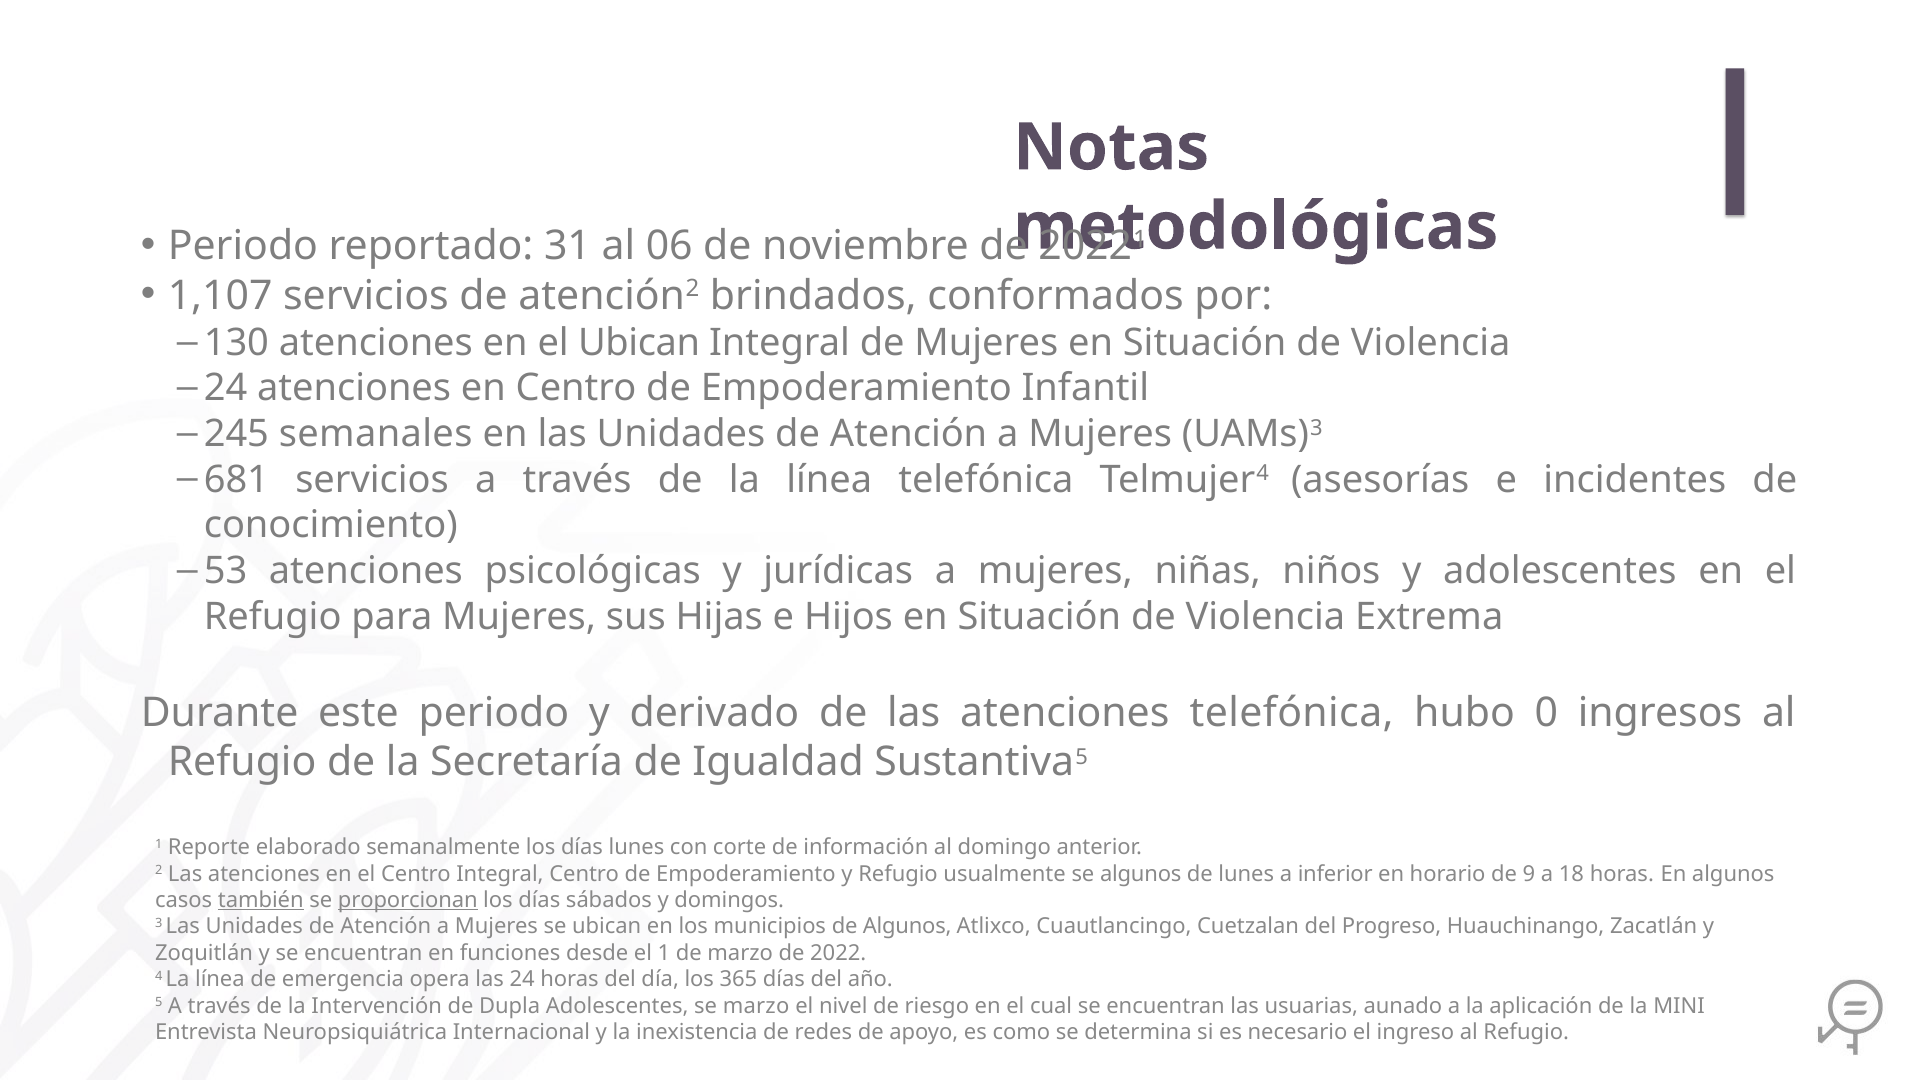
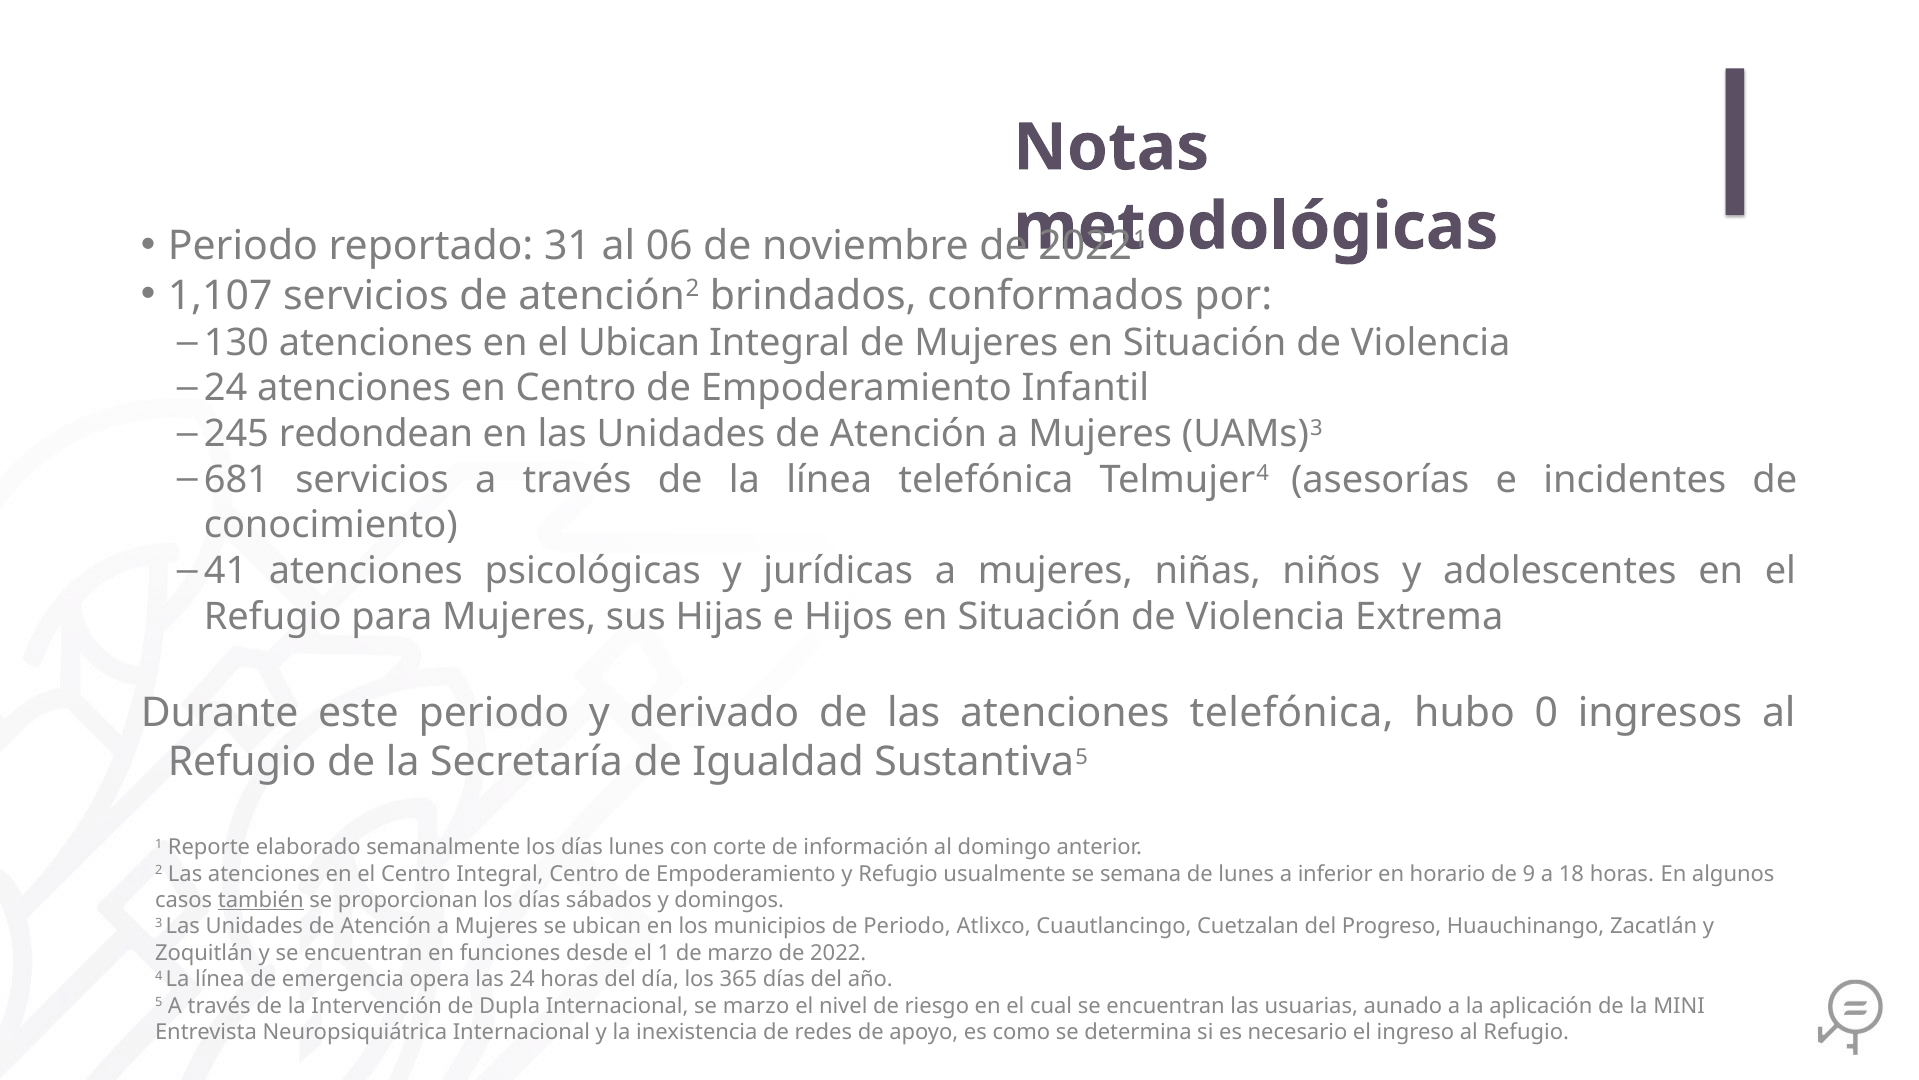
semanales: semanales -> redondean
53: 53 -> 41
se algunos: algunos -> semana
proporcionan underline: present -> none
de Algunos: Algunos -> Periodo
Dupla Adolescentes: Adolescentes -> Internacional
